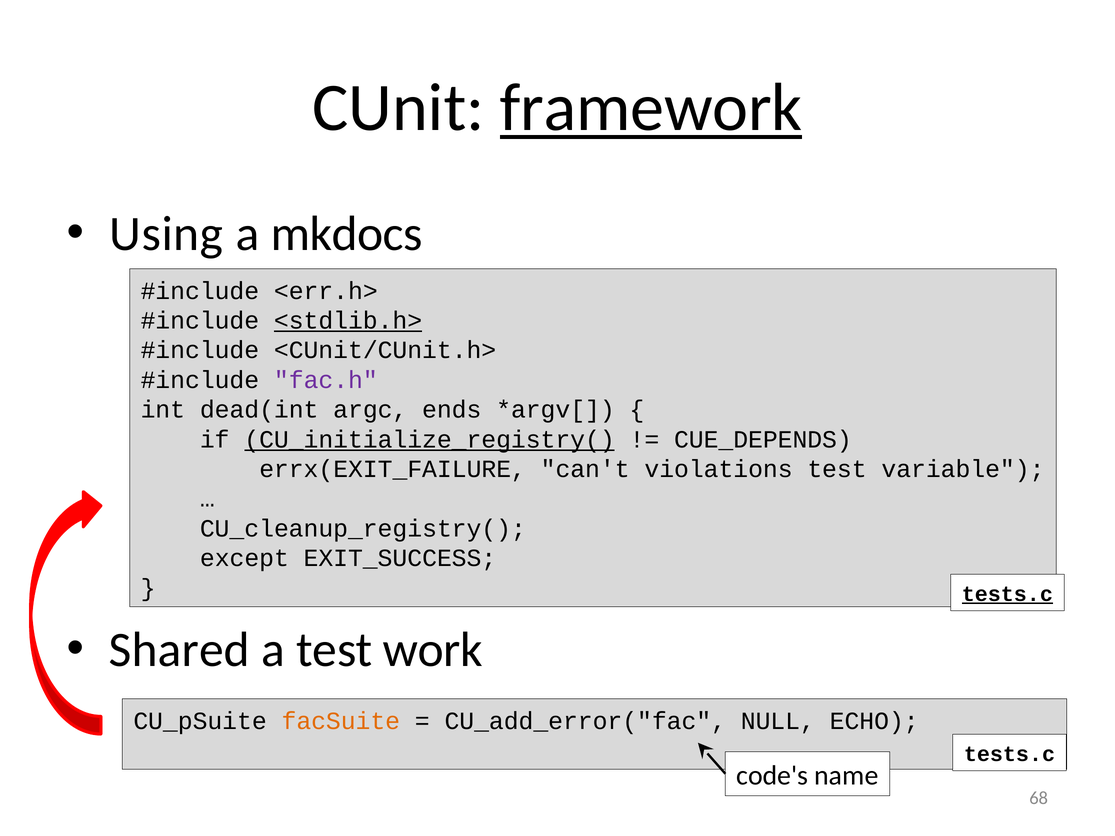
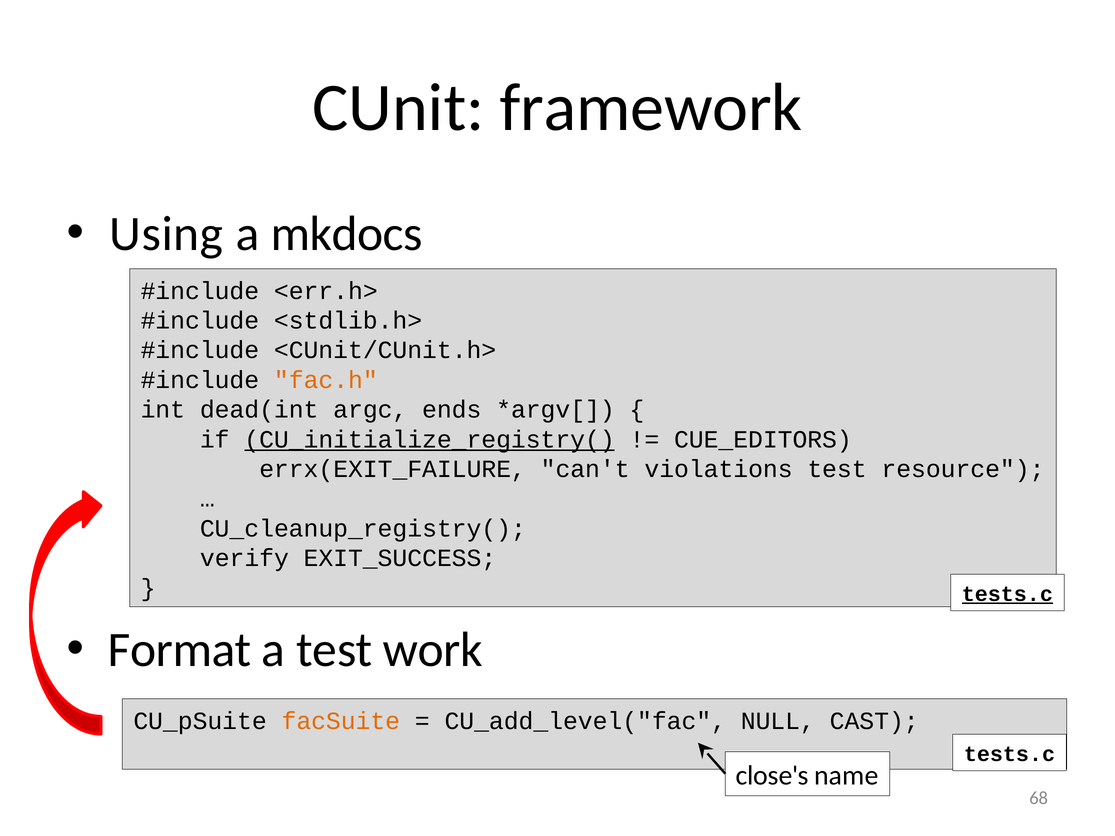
framework underline: present -> none
<stdlib.h> underline: present -> none
fac.h colour: purple -> orange
CUE_DEPENDS: CUE_DEPENDS -> CUE_EDITORS
variable: variable -> resource
except: except -> verify
Shared: Shared -> Format
CU_add_error("fac: CU_add_error("fac -> CU_add_level("fac
ECHO: ECHO -> CAST
code's: code's -> close's
